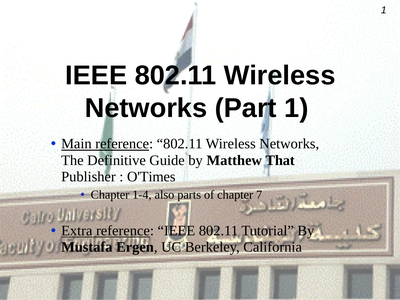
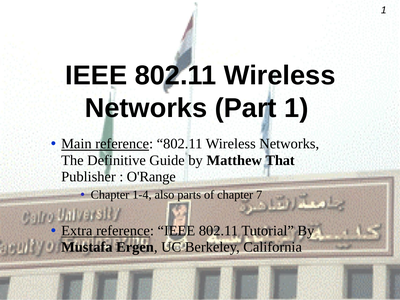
O'Times: O'Times -> O'Range
